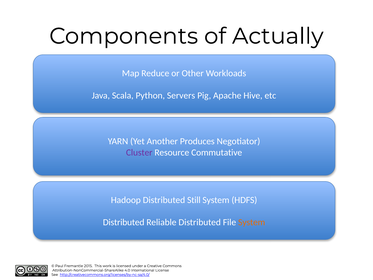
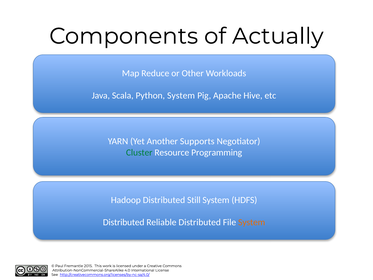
Python Servers: Servers -> System
Produces: Produces -> Supports
Cluster colour: purple -> green
Commutative: Commutative -> Programming
